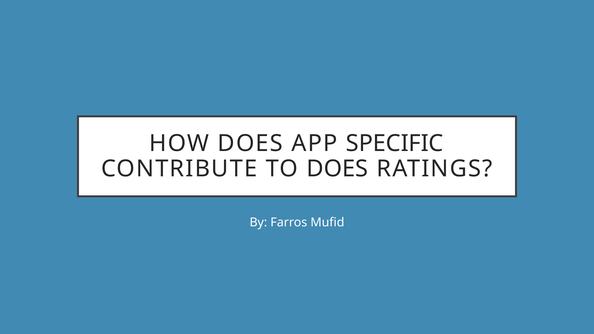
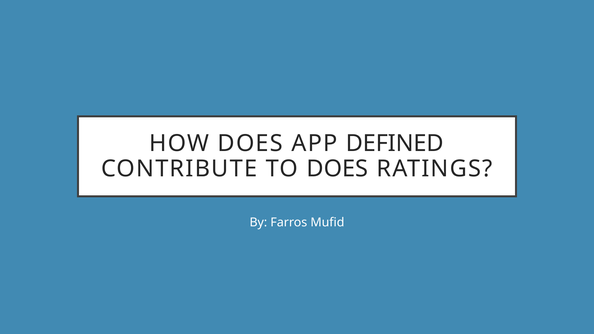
SPECIFIC: SPECIFIC -> DEFINED
